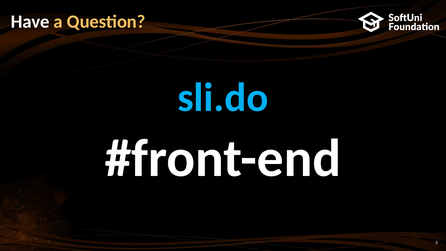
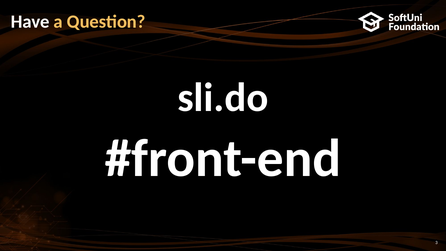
sli.do colour: light blue -> white
